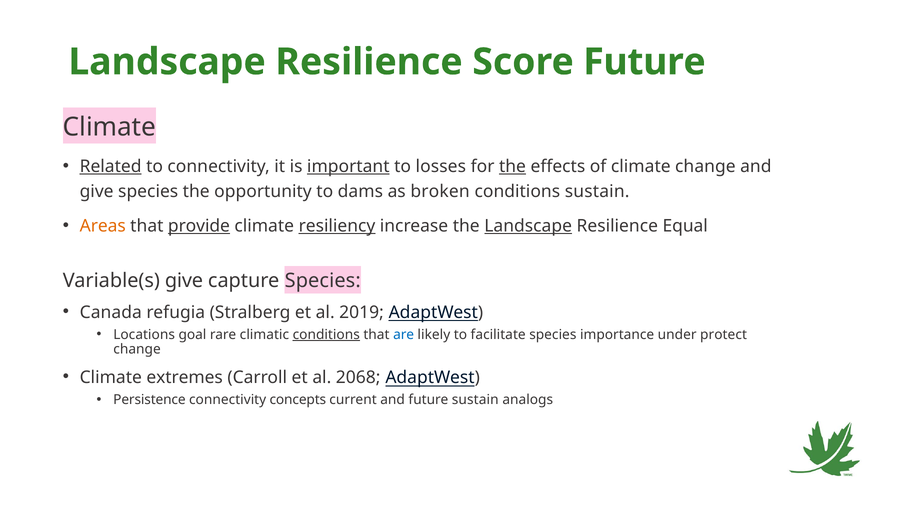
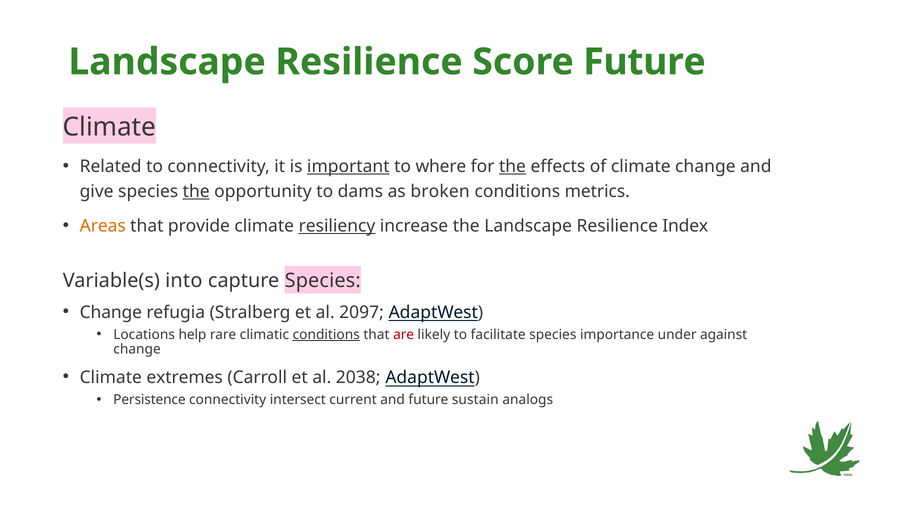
Related underline: present -> none
losses: losses -> where
the at (196, 191) underline: none -> present
conditions sustain: sustain -> metrics
provide underline: present -> none
Landscape at (528, 226) underline: present -> none
Equal: Equal -> Index
Variable(s give: give -> into
Canada at (111, 312): Canada -> Change
2019: 2019 -> 2097
goal: goal -> help
are colour: blue -> red
protect: protect -> against
2068: 2068 -> 2038
concepts: concepts -> intersect
